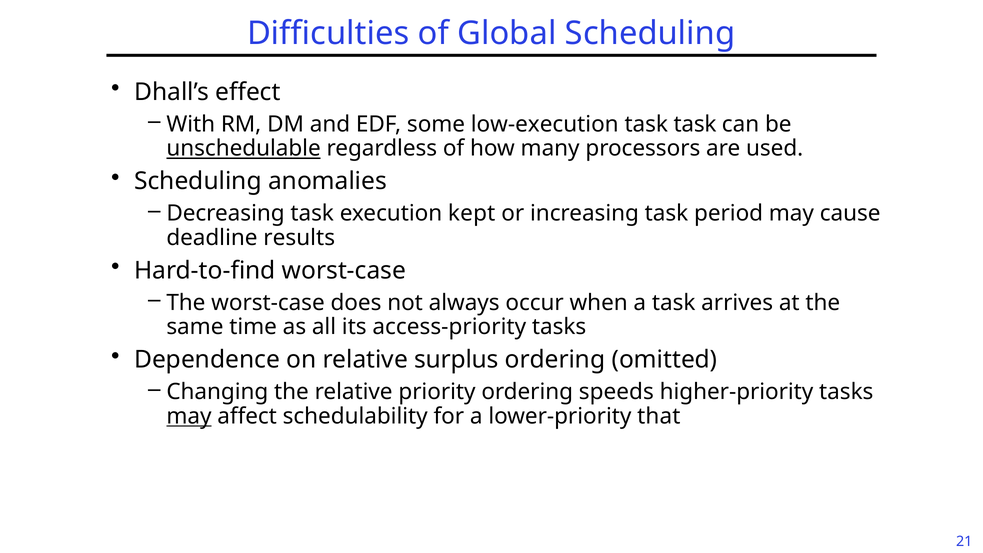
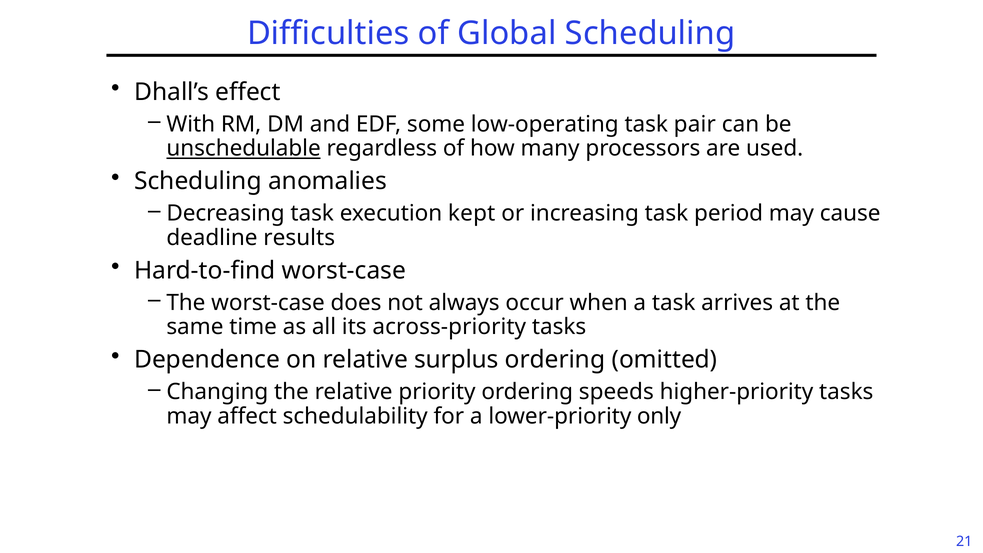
low-execution: low-execution -> low-operating
task task: task -> pair
access-priority: access-priority -> across-priority
may at (189, 416) underline: present -> none
that: that -> only
